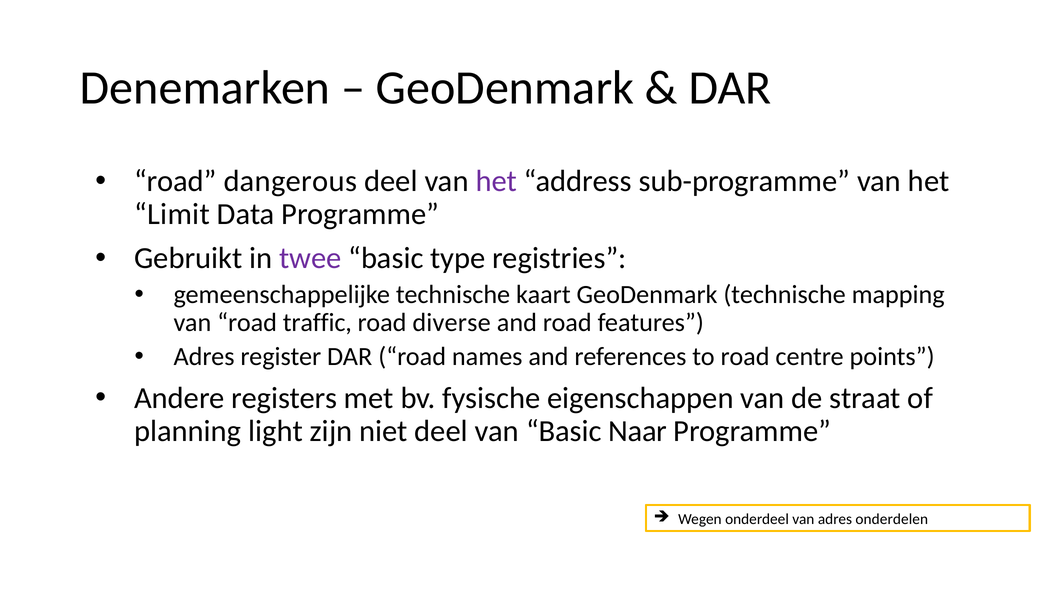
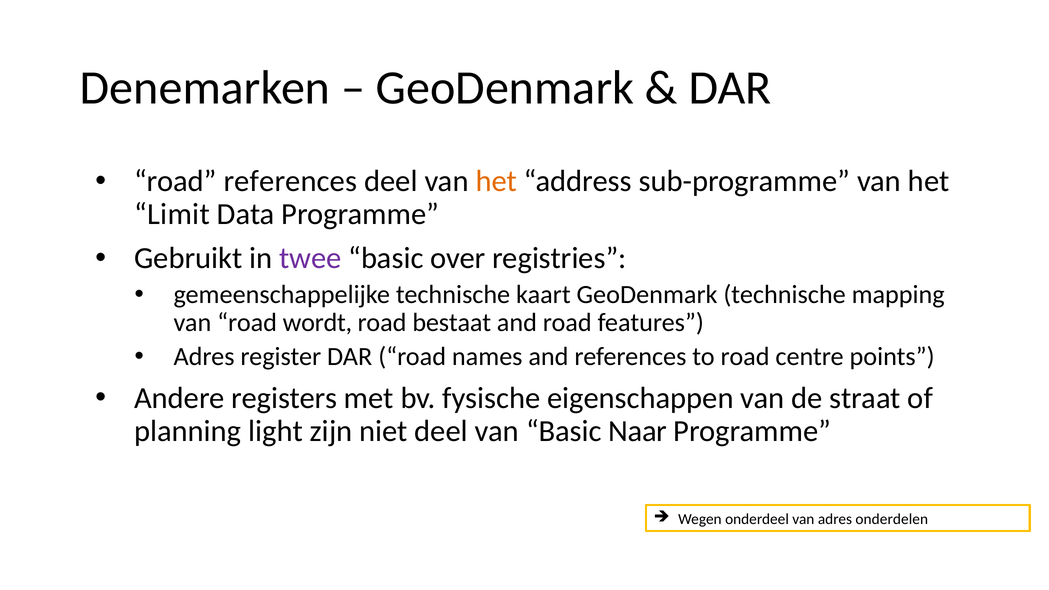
road dangerous: dangerous -> references
het at (496, 181) colour: purple -> orange
type: type -> over
traffic: traffic -> wordt
diverse: diverse -> bestaat
